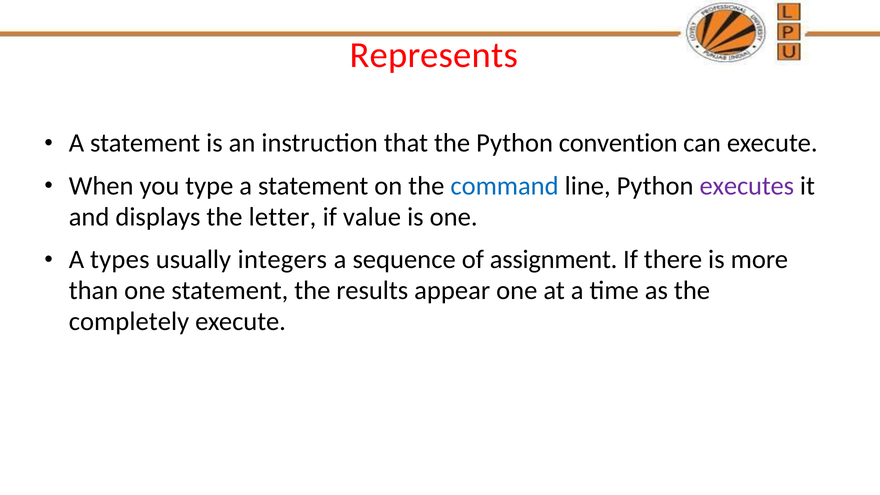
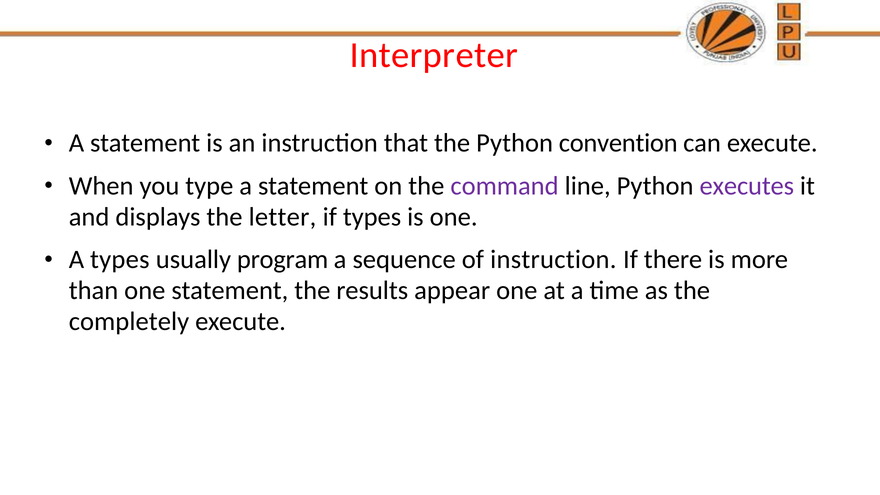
Represents: Represents -> Interpreter
command colour: blue -> purple
if value: value -> types
integers: integers -> program
of assignment: assignment -> instruction
